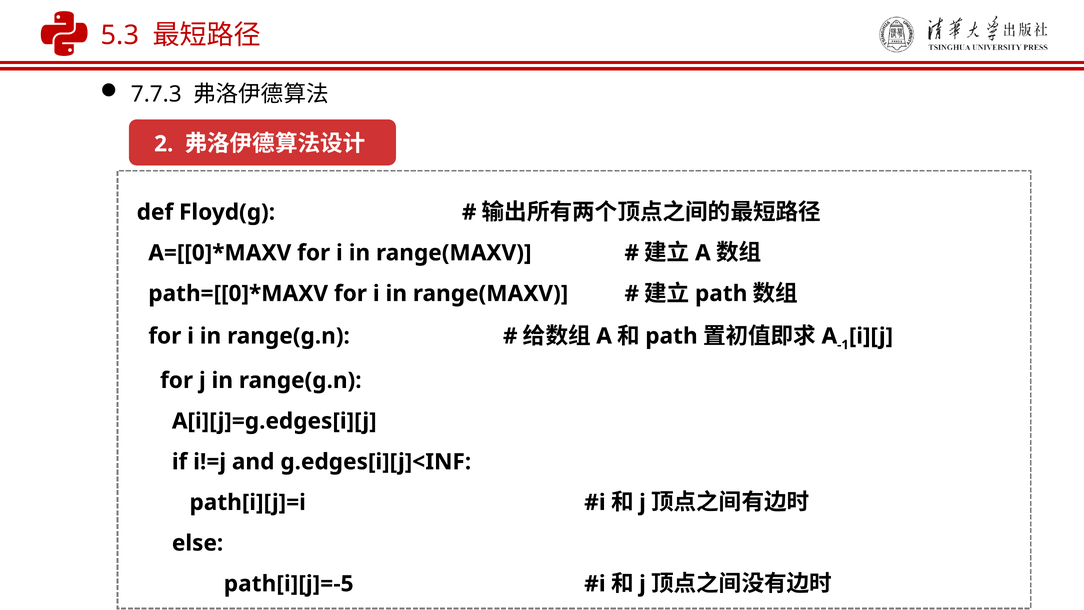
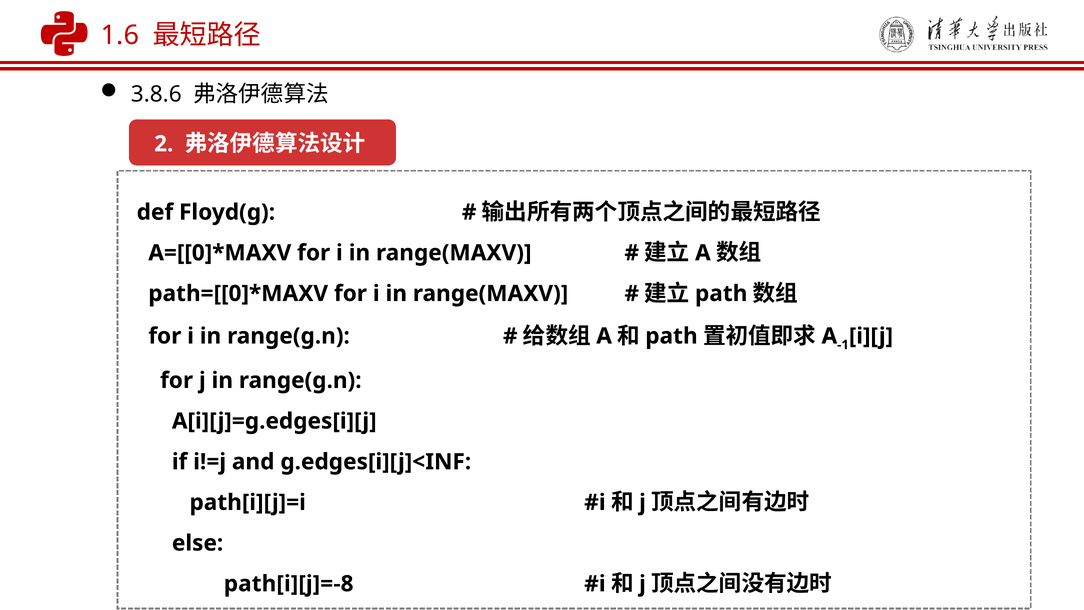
5.3: 5.3 -> 1.6
7.7.3: 7.7.3 -> 3.8.6
path[i][j]=-5: path[i][j]=-5 -> path[i][j]=-8
